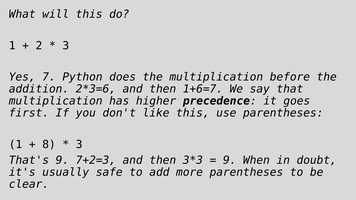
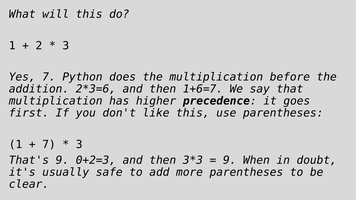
8 at (49, 145): 8 -> 7
7+2=3: 7+2=3 -> 0+2=3
